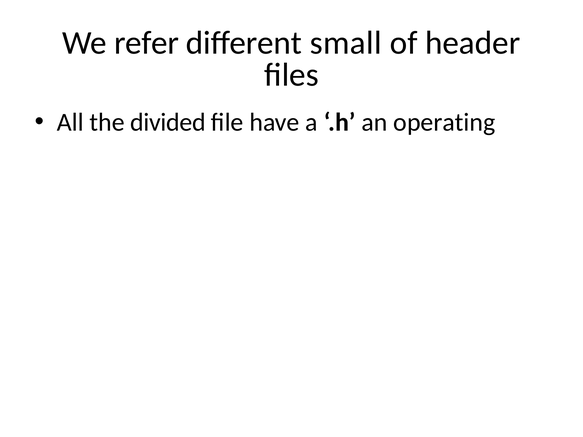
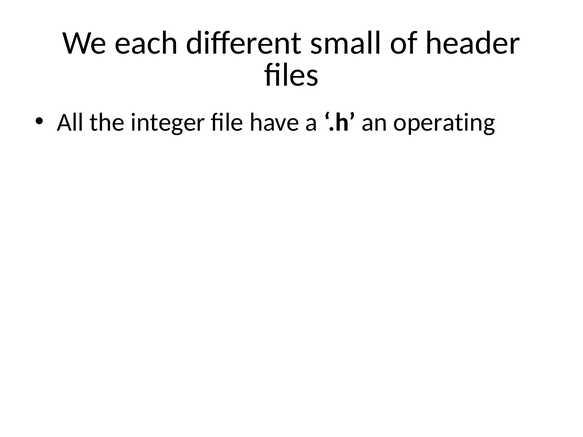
refer: refer -> each
divided: divided -> integer
